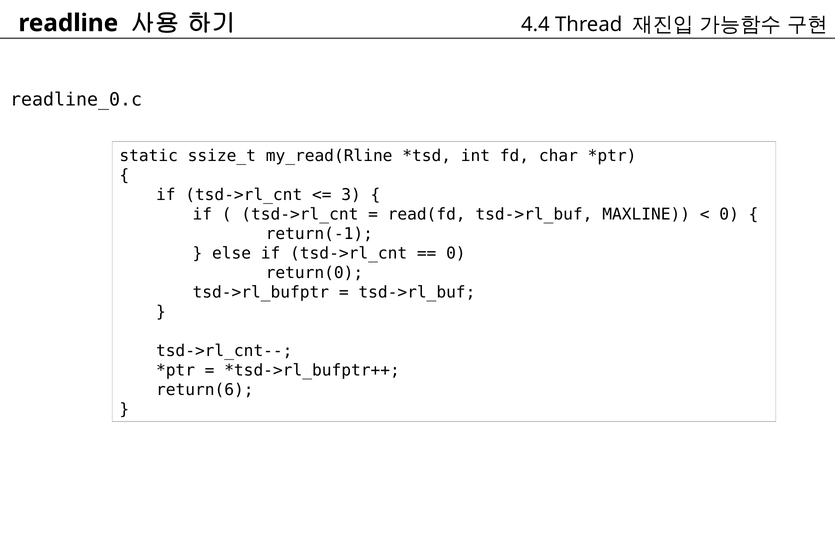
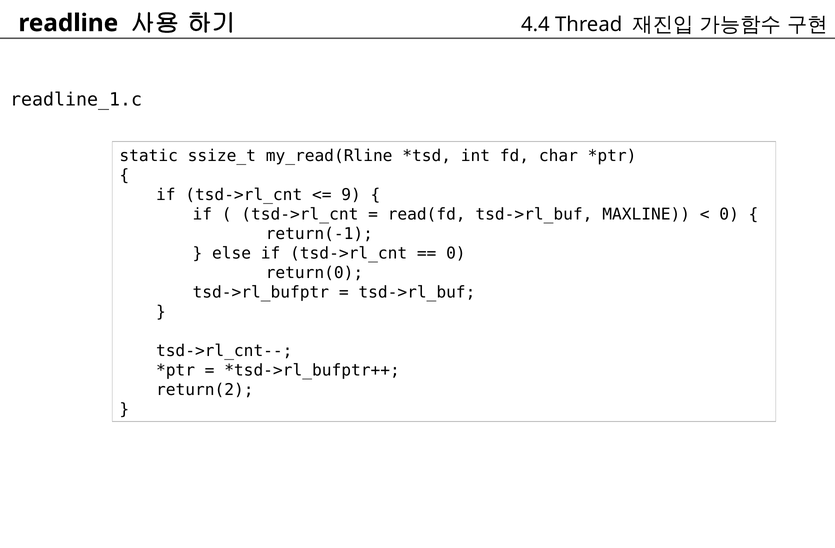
readline_0.c: readline_0.c -> readline_1.c
3: 3 -> 9
return(6: return(6 -> return(2
